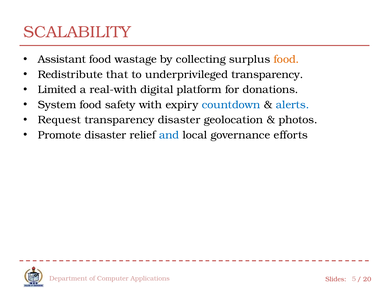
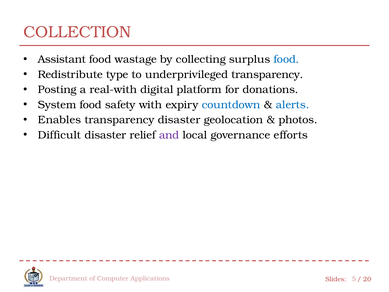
SCALABILITY: SCALABILITY -> COLLECTION
food at (286, 59) colour: orange -> blue
that: that -> type
Limited: Limited -> Posting
Request: Request -> Enables
Promote: Promote -> Difficult
and colour: blue -> purple
